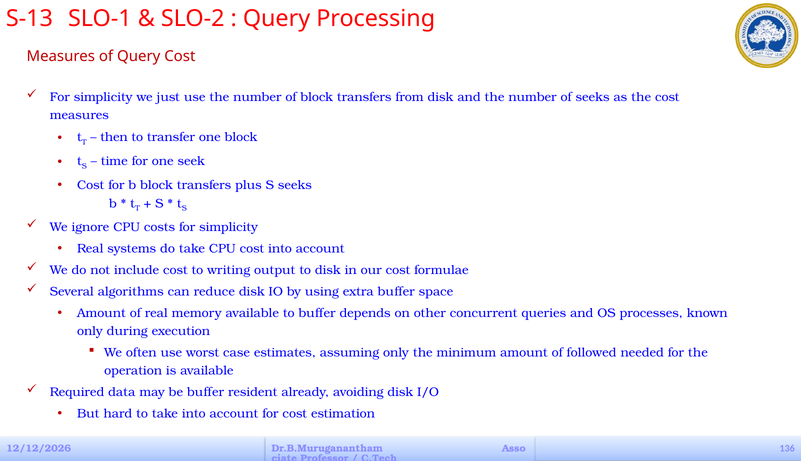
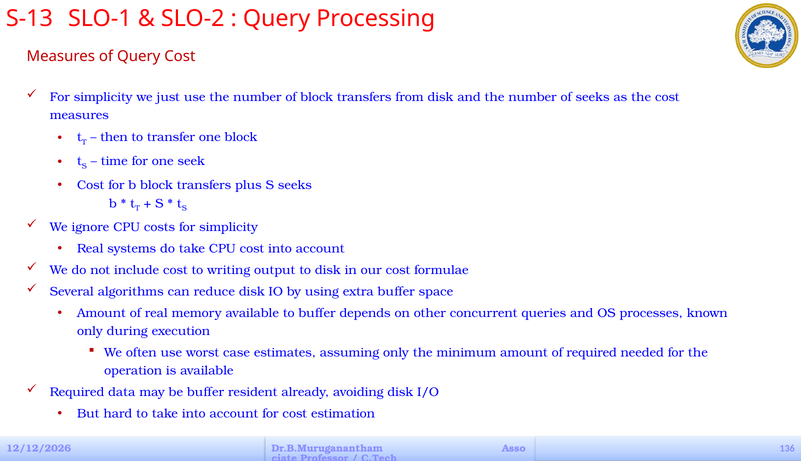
of followed: followed -> required
